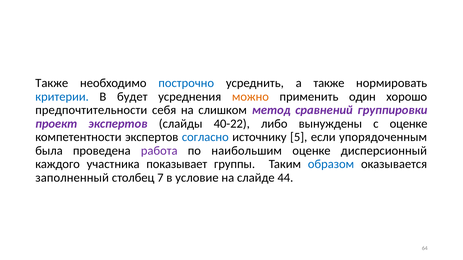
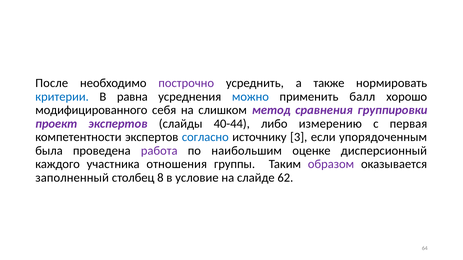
Также at (52, 83): Также -> После
построчно colour: blue -> purple
будет: будет -> равна
можно colour: orange -> blue
один: один -> балл
предпочтительности: предпочтительности -> модифицированного
сравнений: сравнений -> сравнения
40-22: 40-22 -> 40-44
вынуждены: вынуждены -> измерению
с оценке: оценке -> первая
5: 5 -> 3
показывает: показывает -> отношения
образом colour: blue -> purple
7: 7 -> 8
44: 44 -> 62
